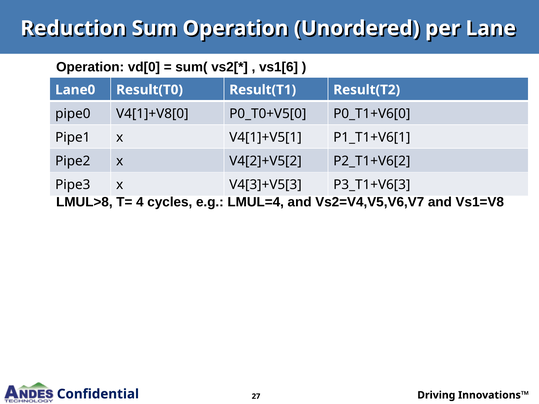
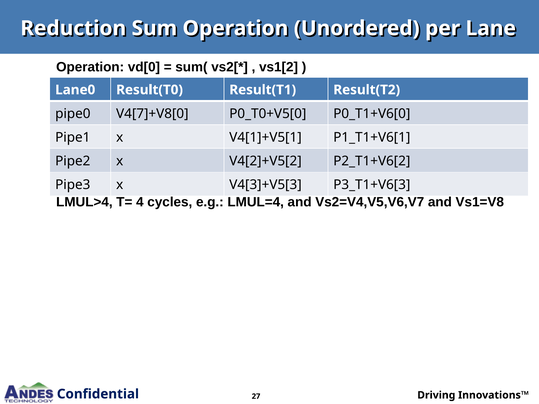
vs1[6: vs1[6 -> vs1[2
V4[1]+V8[0: V4[1]+V8[0 -> V4[7]+V8[0
LMUL>8: LMUL>8 -> LMUL>4
